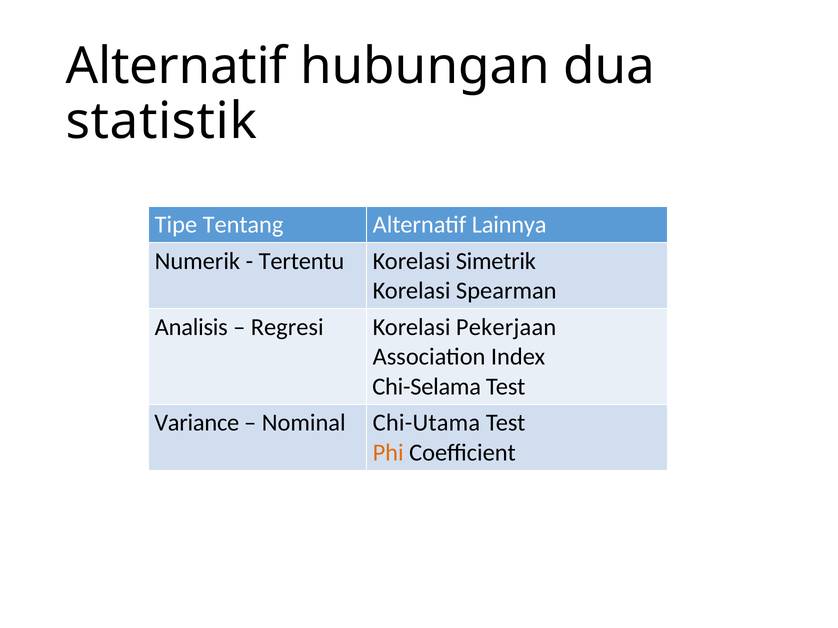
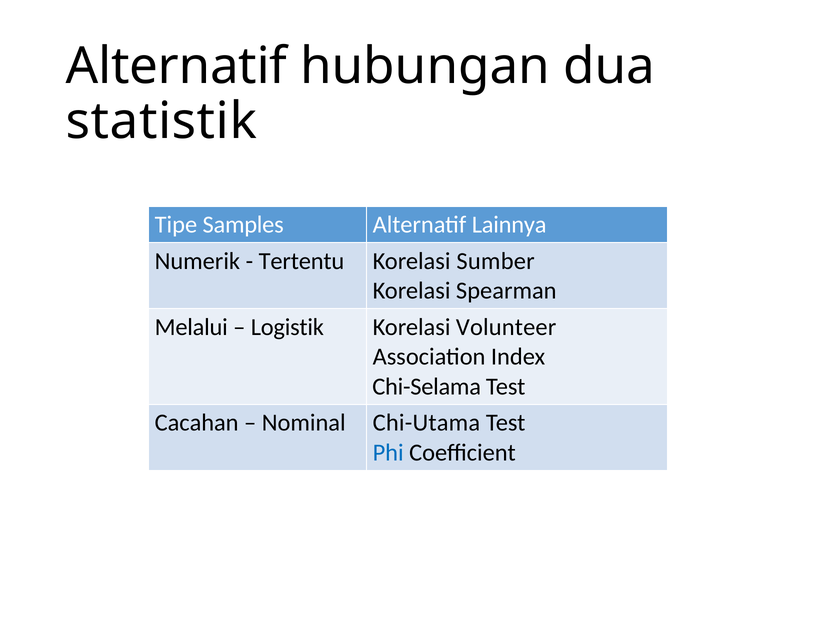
Tentang: Tentang -> Samples
Simetrik: Simetrik -> Sumber
Analisis: Analisis -> Melalui
Regresi: Regresi -> Logistik
Pekerjaan: Pekerjaan -> Volunteer
Variance: Variance -> Cacahan
Phi colour: orange -> blue
